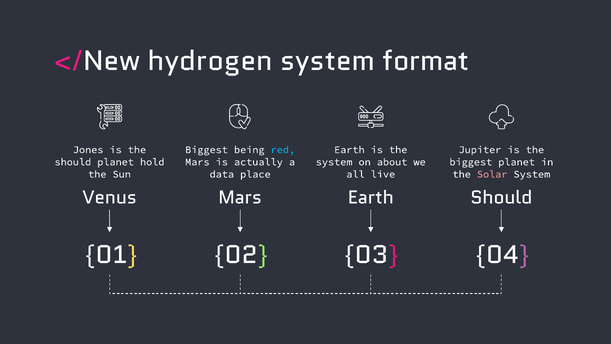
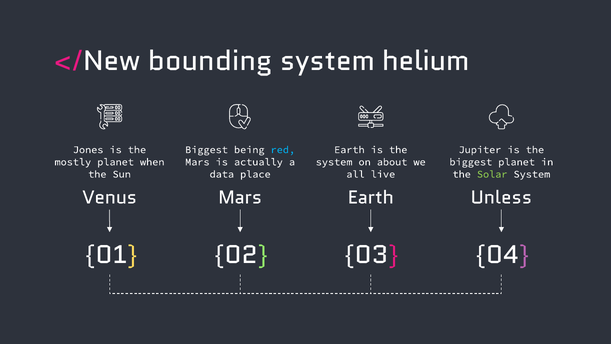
hydrogen: hydrogen -> bounding
format: format -> helium
should at (73, 162): should -> mostly
hold: hold -> when
Solar colour: pink -> light green
Should at (501, 198): Should -> Unless
